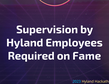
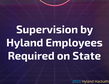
Fame: Fame -> State
